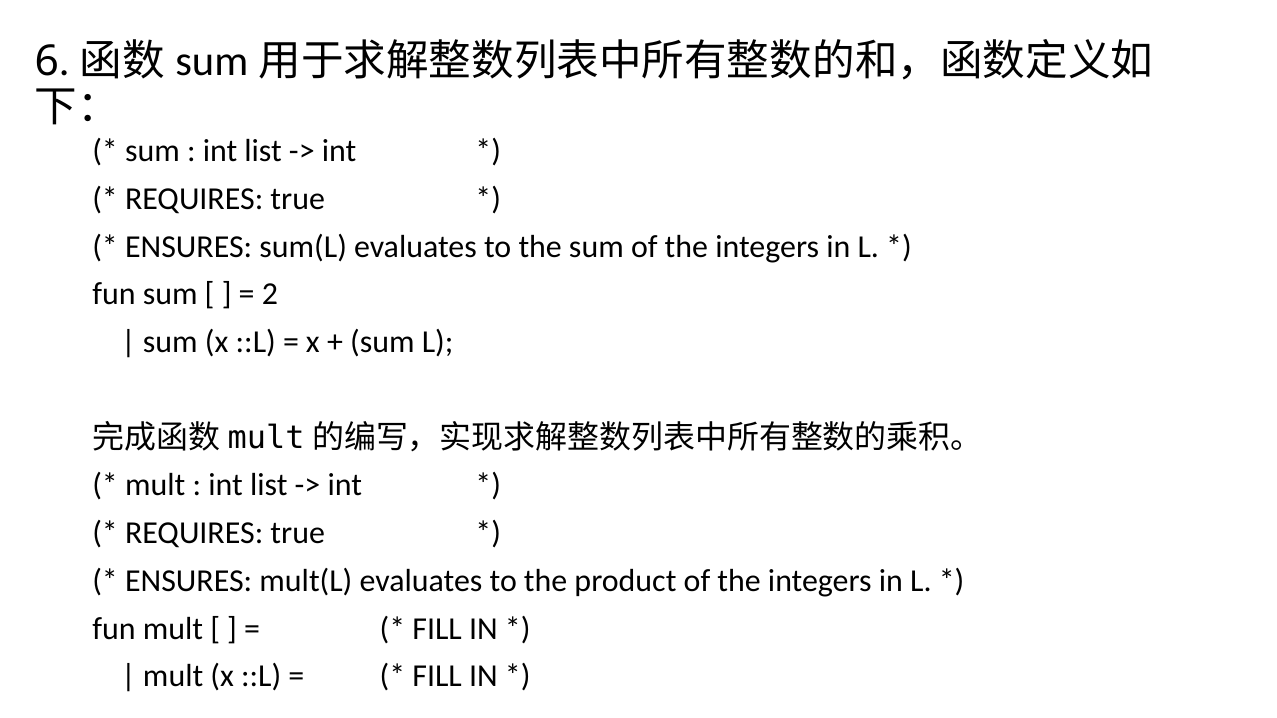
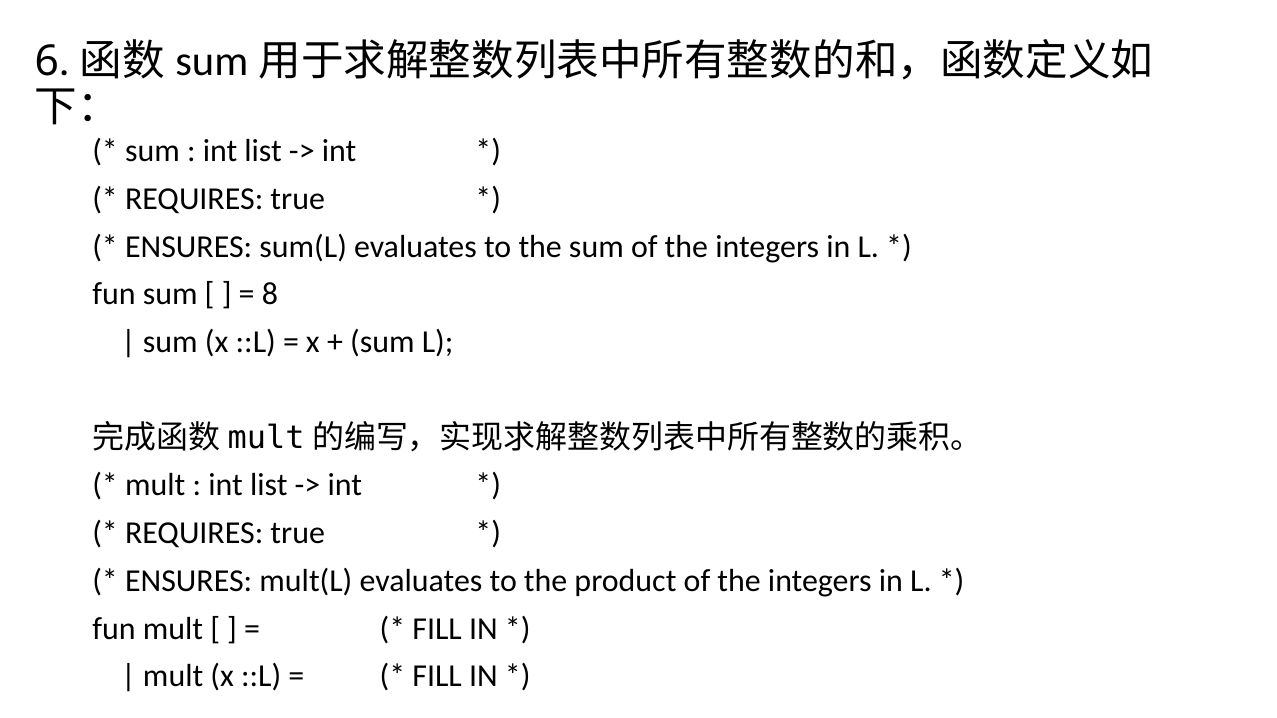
2: 2 -> 8
